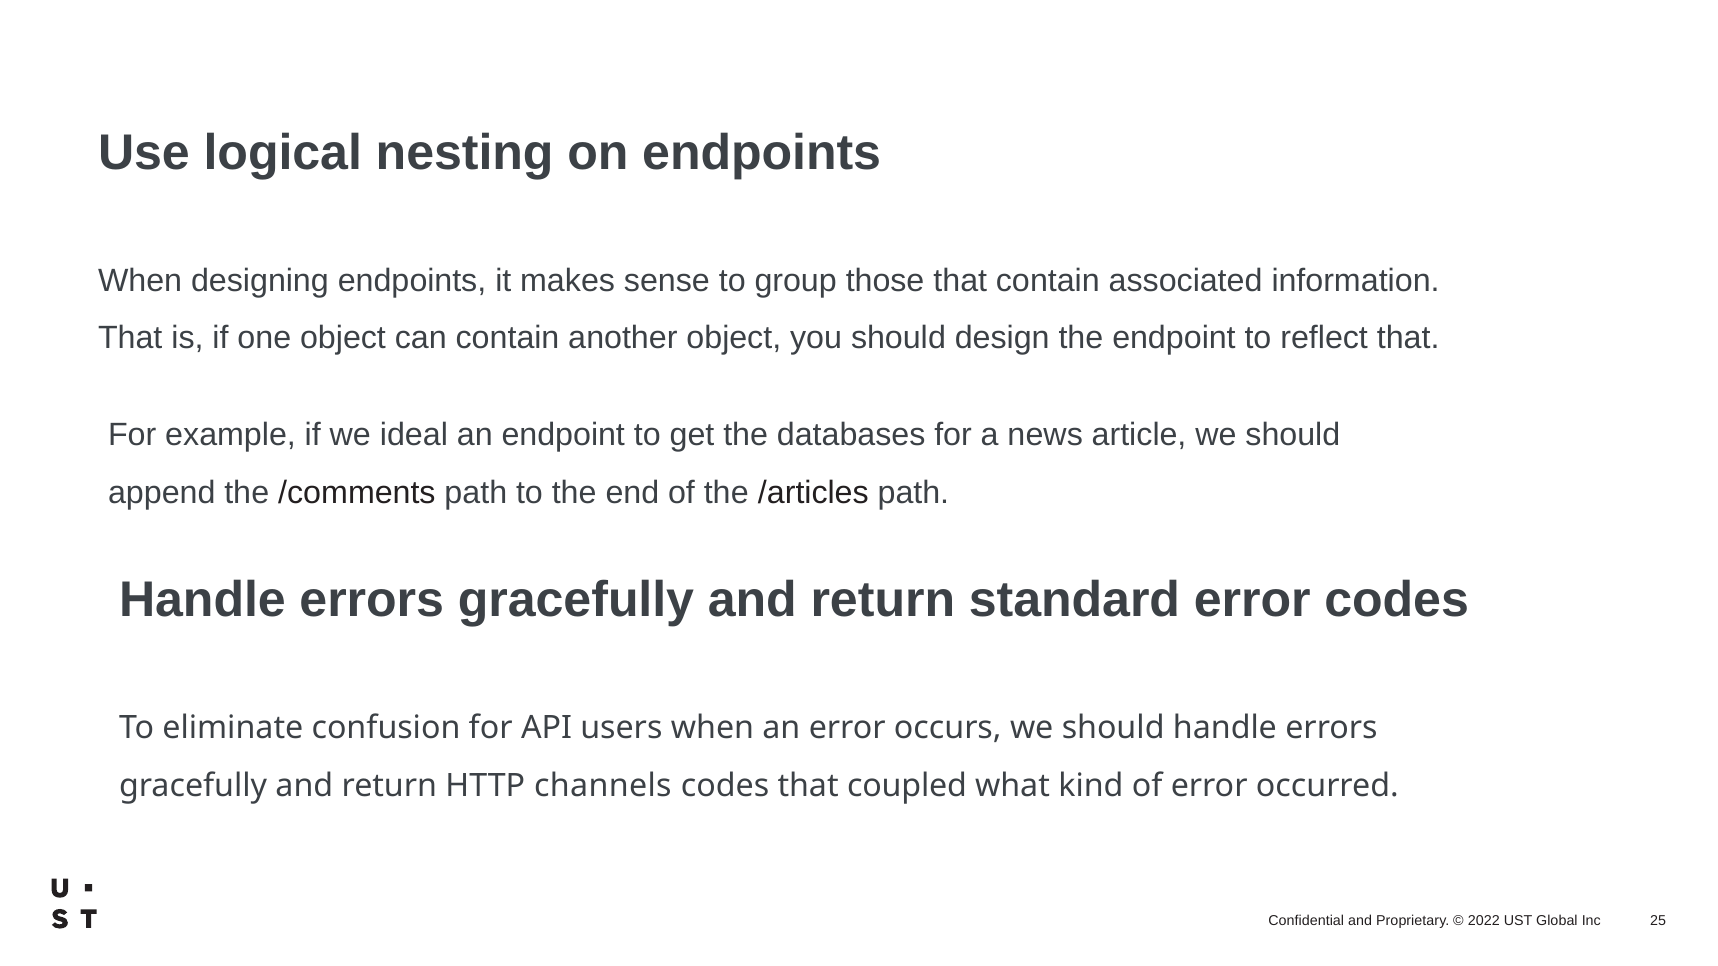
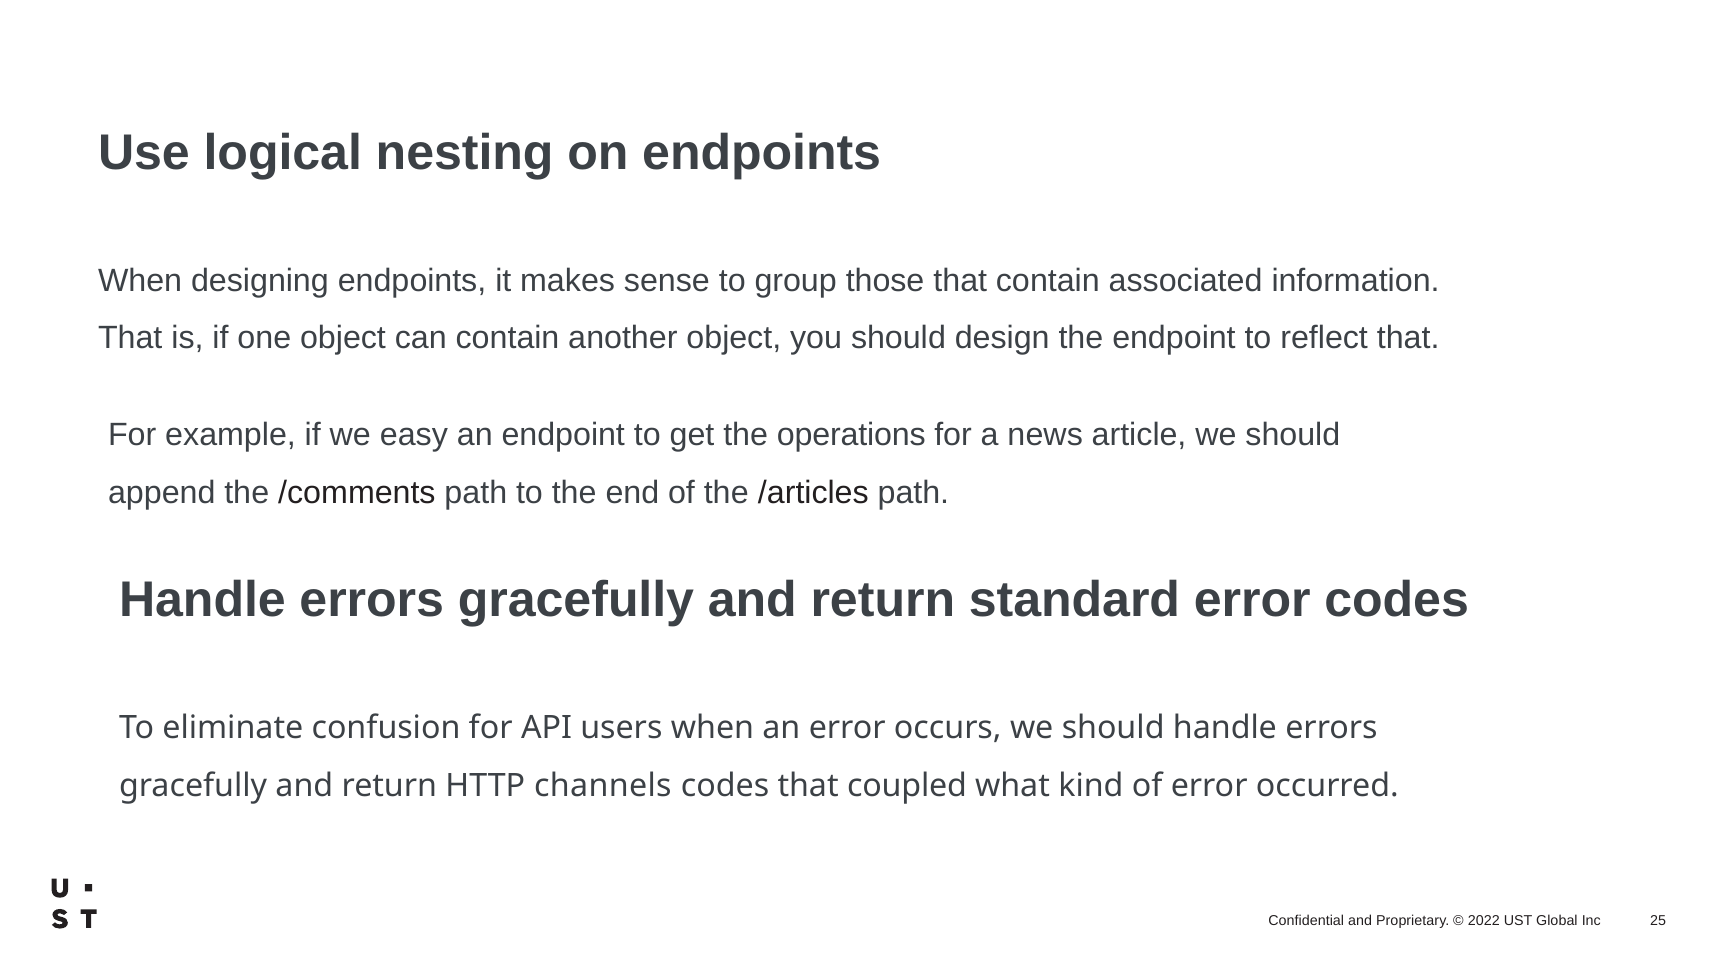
ideal: ideal -> easy
databases: databases -> operations
